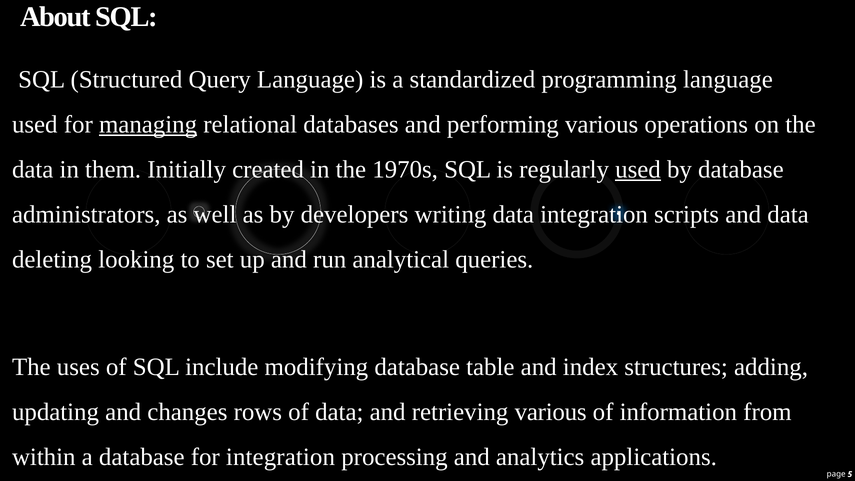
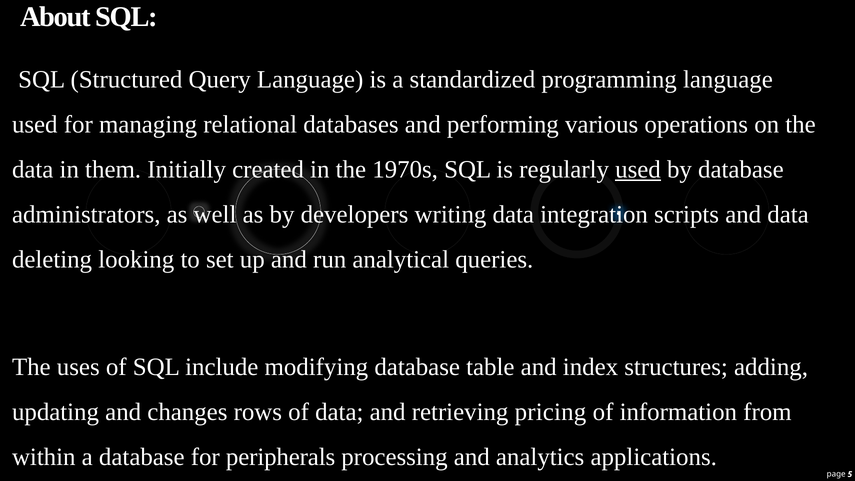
managing underline: present -> none
retrieving various: various -> pricing
for integration: integration -> peripherals
